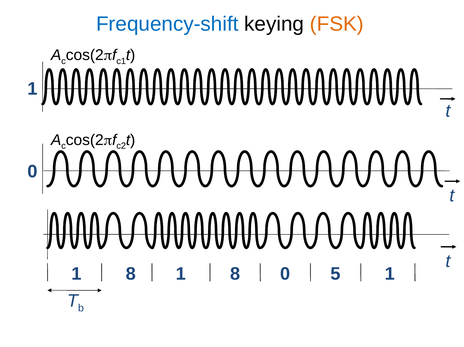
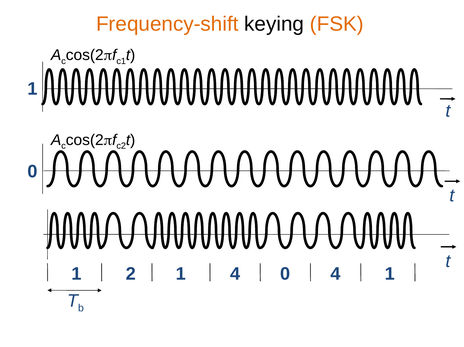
Frequency-shift colour: blue -> orange
8 at (131, 274): 8 -> 2
8 at (235, 274): 8 -> 4
0 5: 5 -> 4
